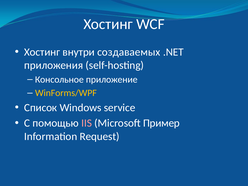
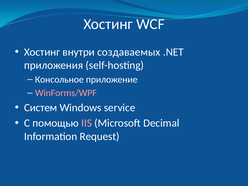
WinForms/WPF colour: yellow -> pink
Список: Список -> Систем
Пример: Пример -> Decimal
